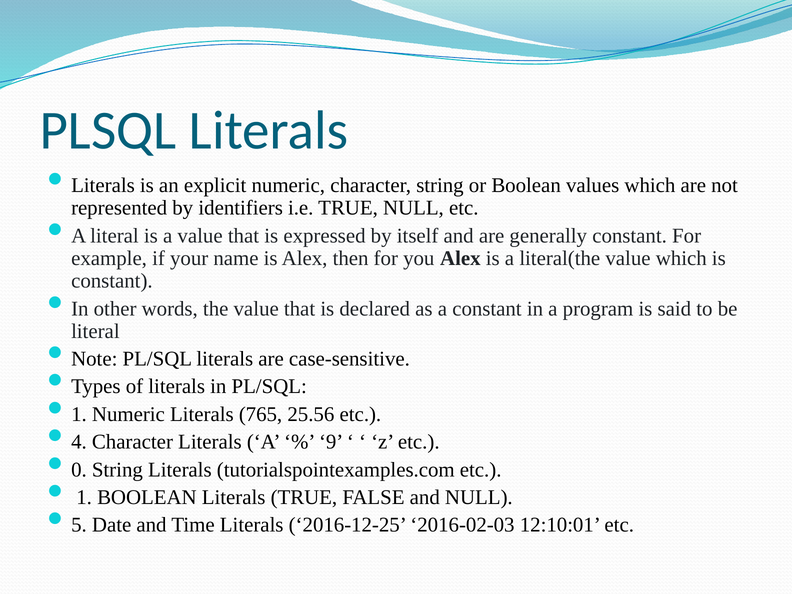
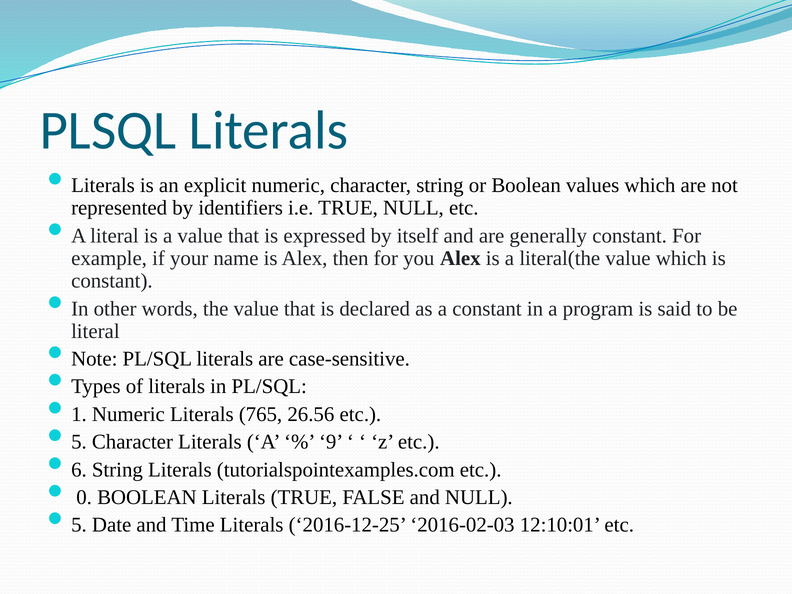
25.56: 25.56 -> 26.56
4 at (79, 442): 4 -> 5
0: 0 -> 6
1 at (84, 497): 1 -> 0
